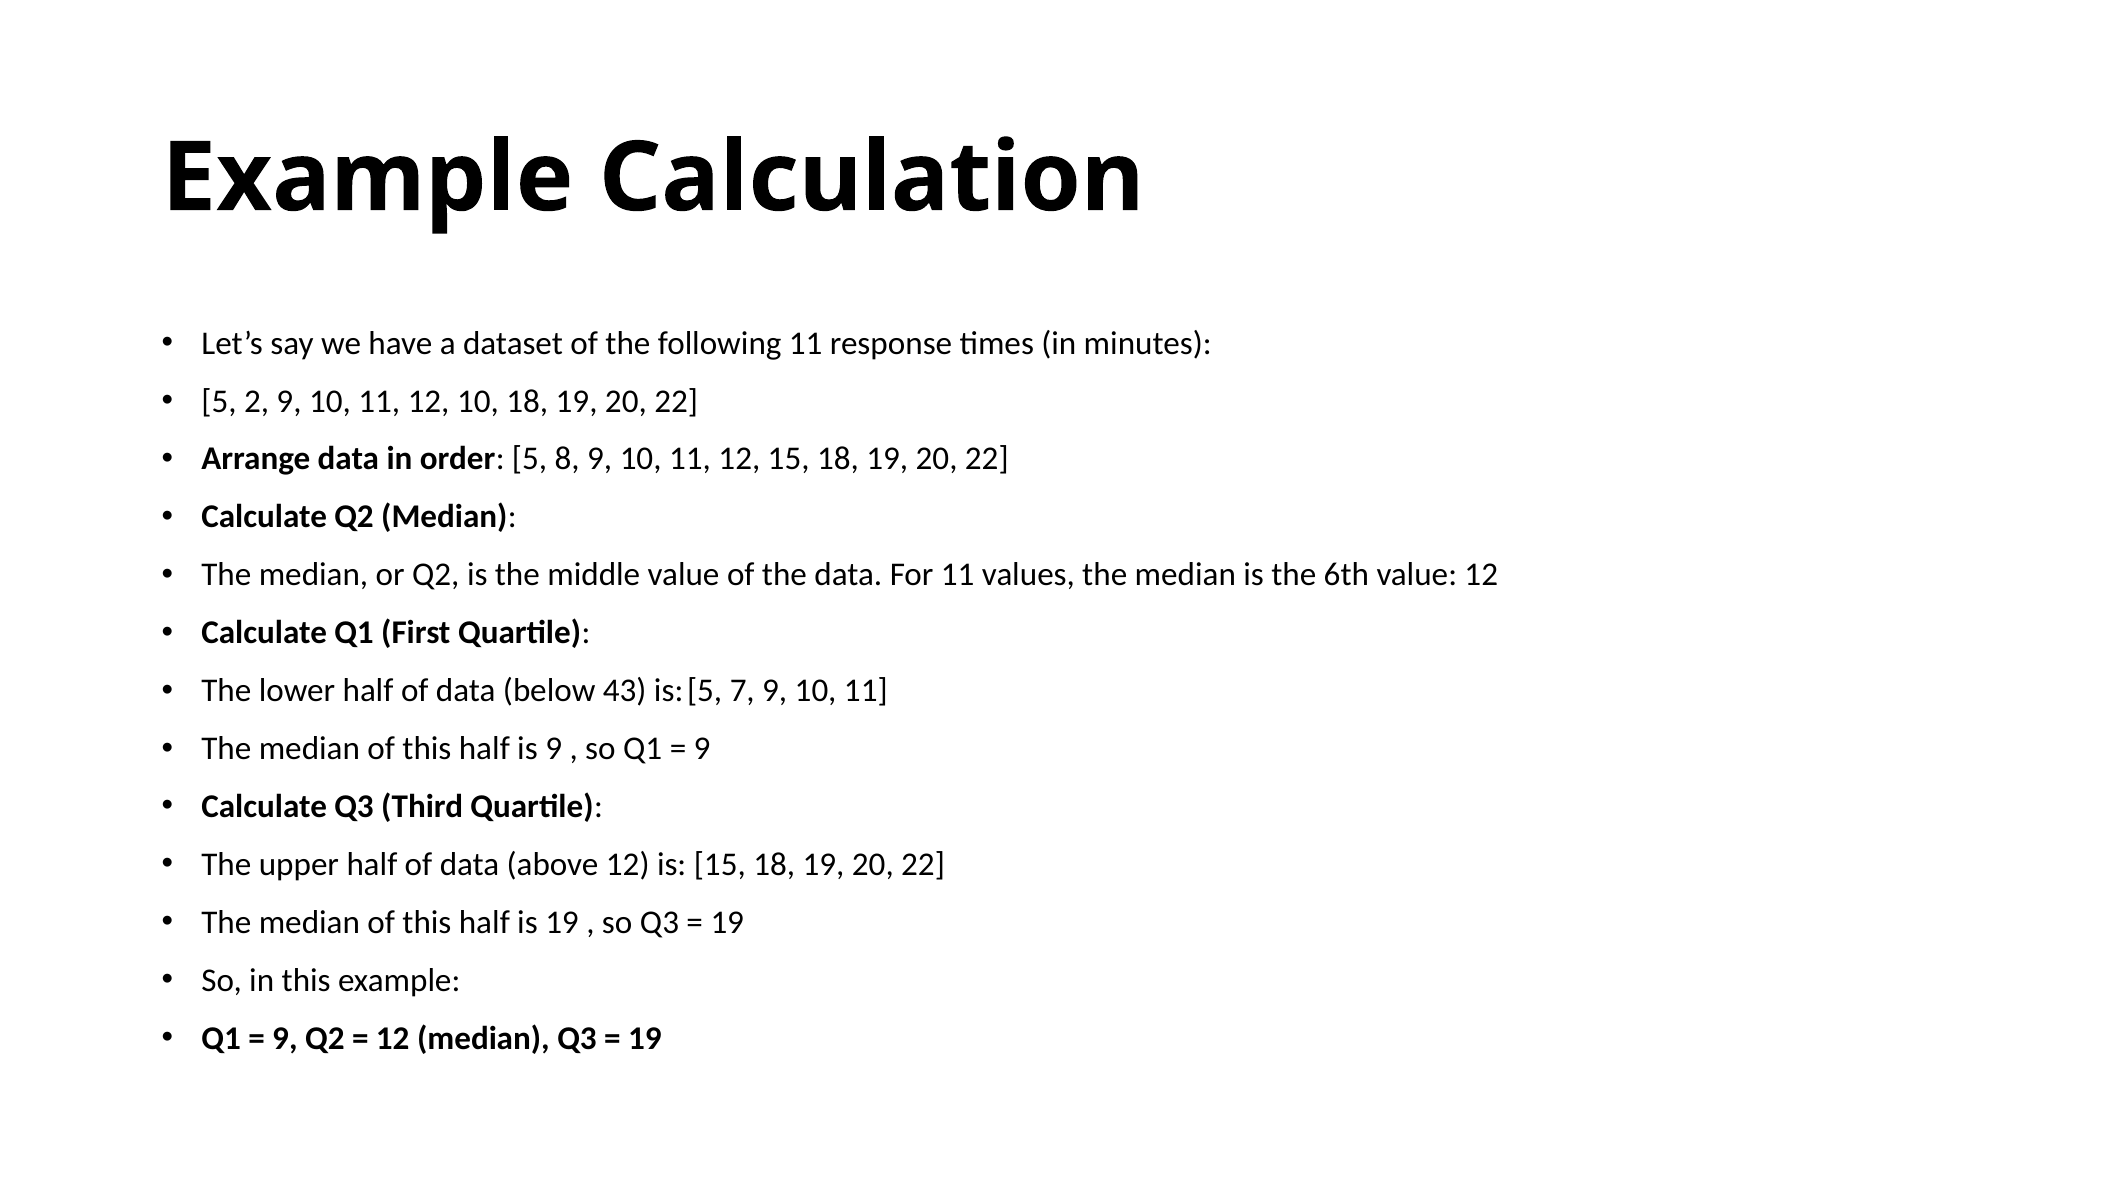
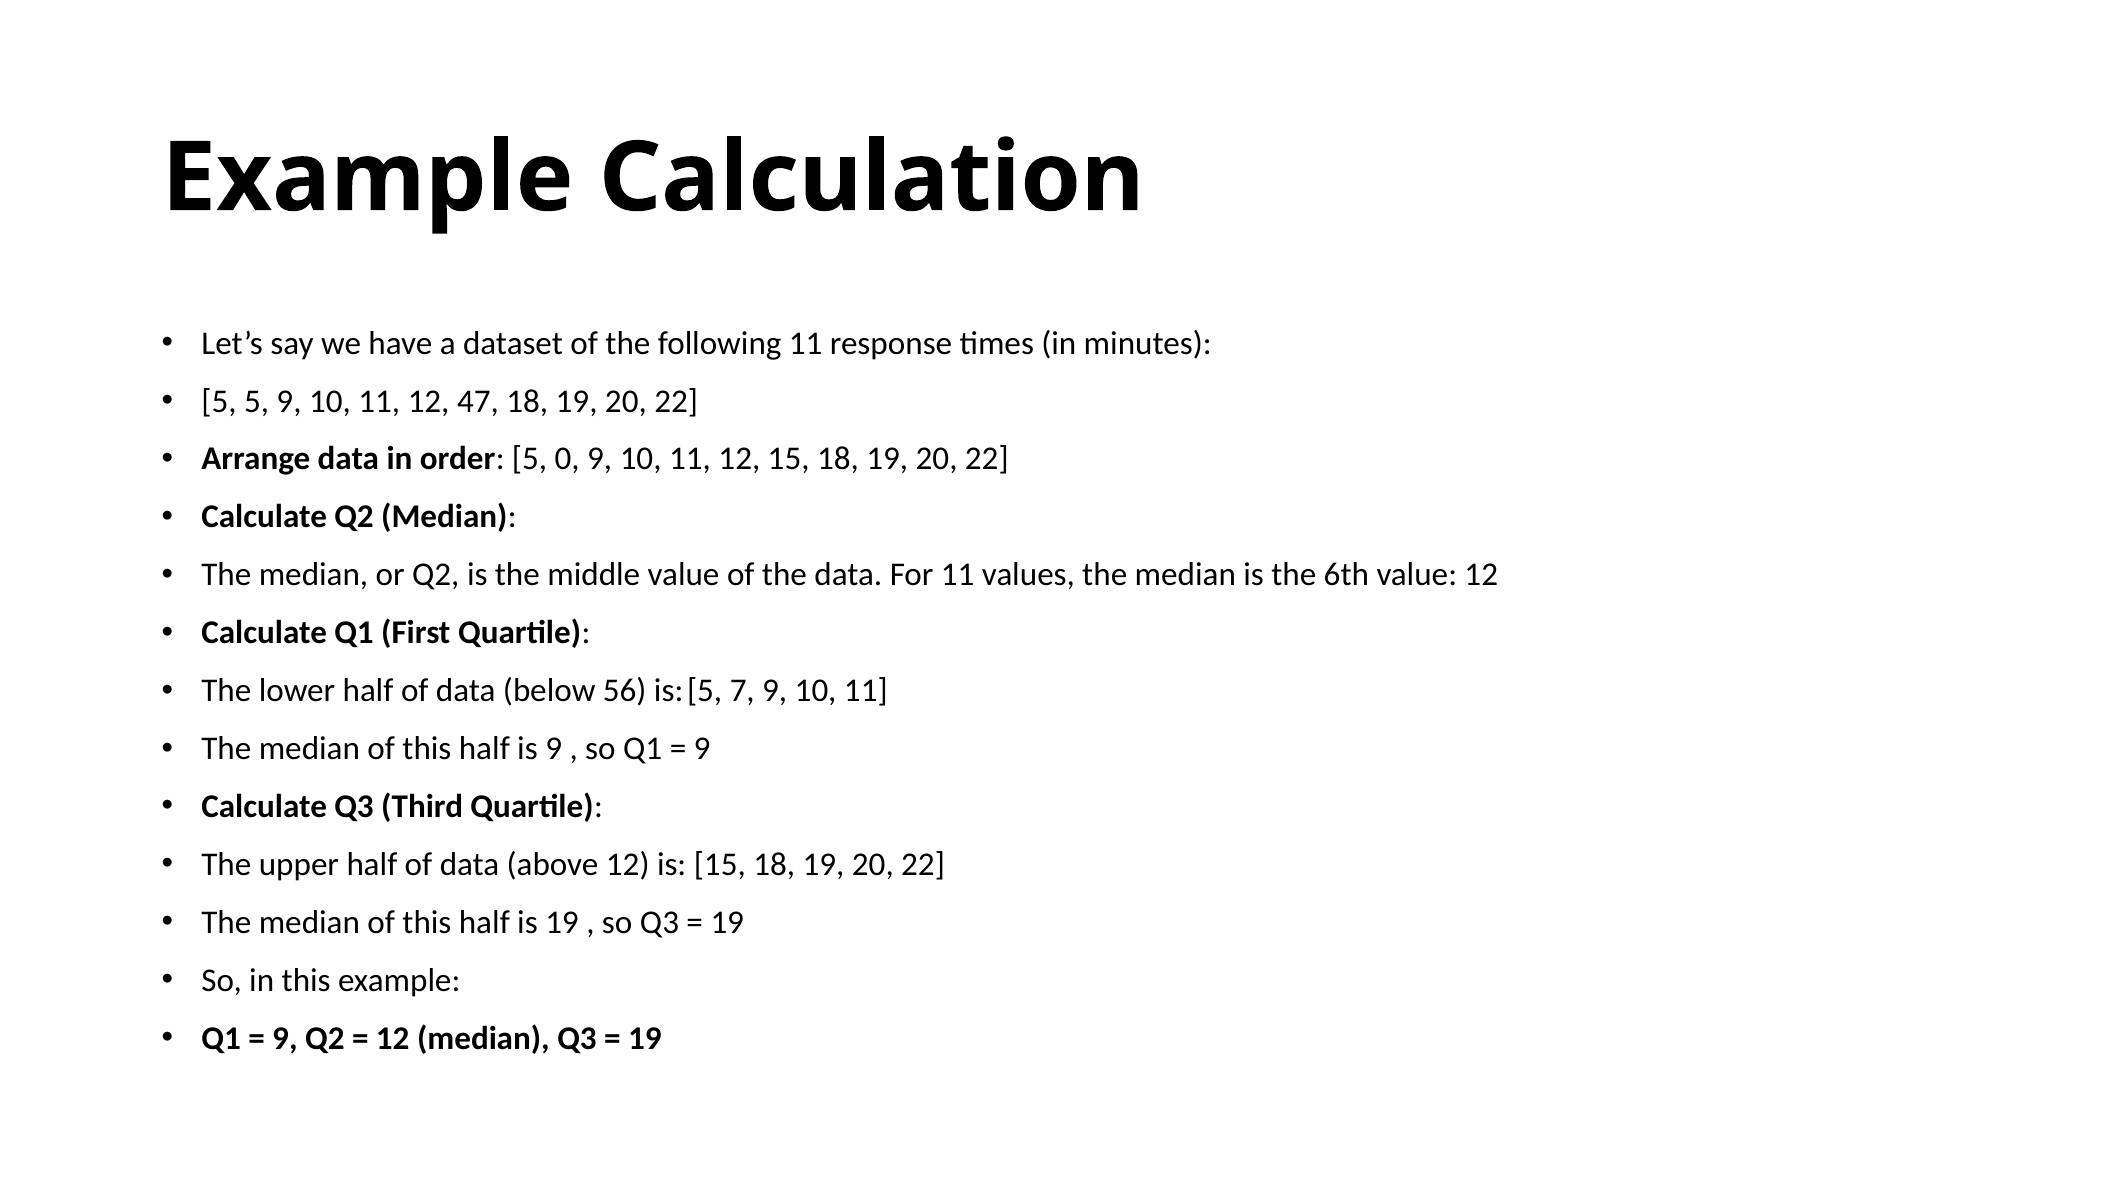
5 2: 2 -> 5
12 10: 10 -> 47
8: 8 -> 0
43: 43 -> 56
